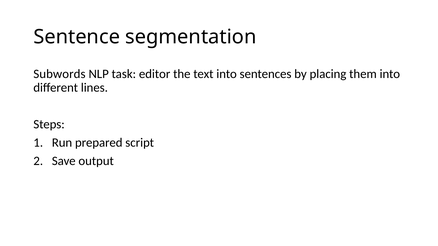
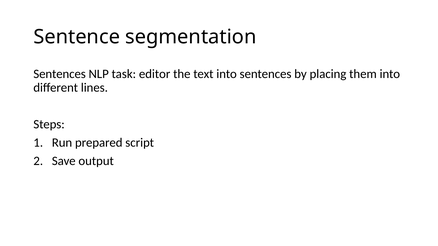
Subwords at (59, 74): Subwords -> Sentences
